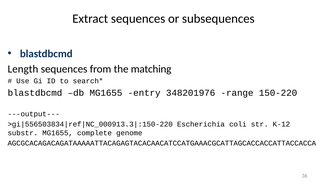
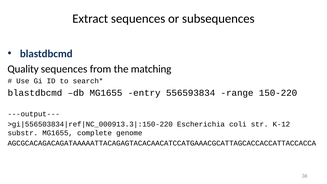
Length: Length -> Quality
348201976: 348201976 -> 556593834
